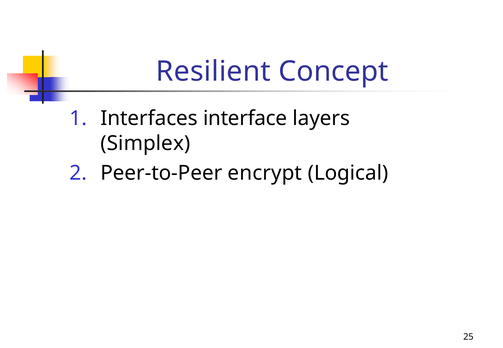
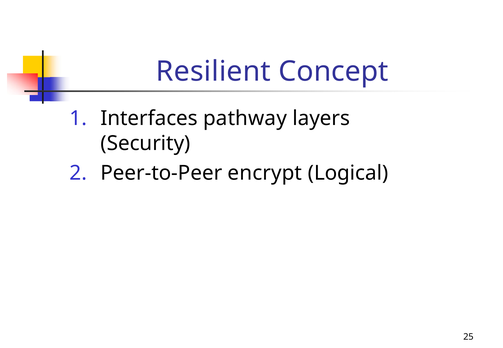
interface: interface -> pathway
Simplex: Simplex -> Security
